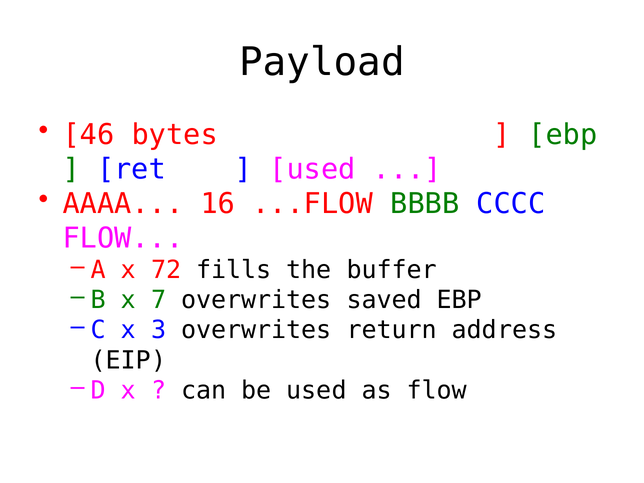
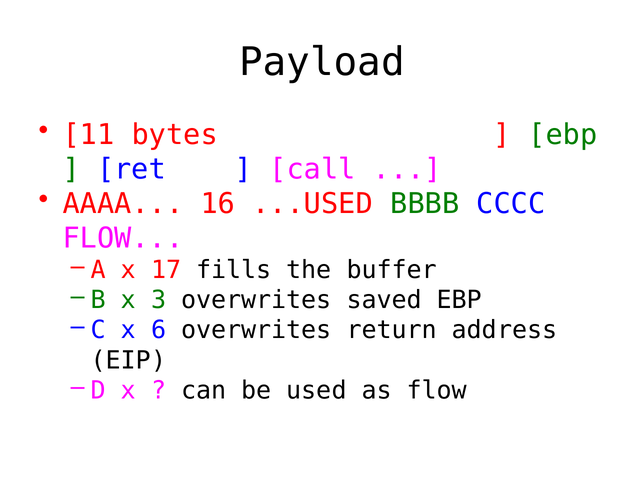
46: 46 -> 11
used at (312, 169): used -> call
...FLOW: ...FLOW -> ...USED
72: 72 -> 17
7: 7 -> 3
3: 3 -> 6
